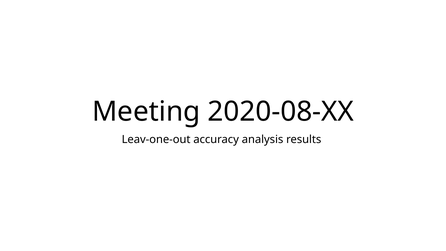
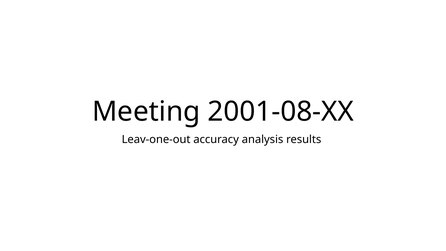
2020-08-XX: 2020-08-XX -> 2001-08-XX
